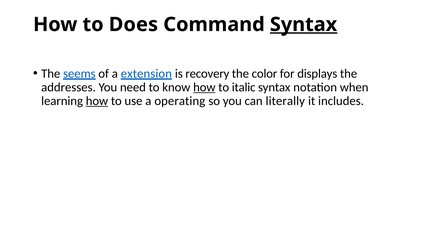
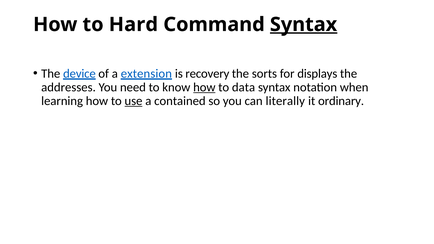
Does: Does -> Hard
seems: seems -> device
color: color -> sorts
italic: italic -> data
how at (97, 101) underline: present -> none
use underline: none -> present
operating: operating -> contained
includes: includes -> ordinary
